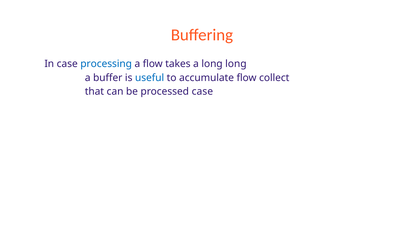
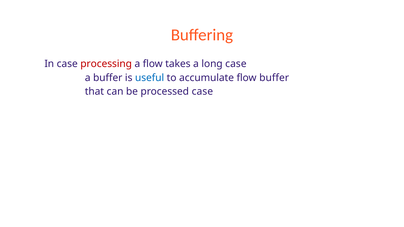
processing colour: blue -> red
long long: long -> case
flow collect: collect -> buffer
